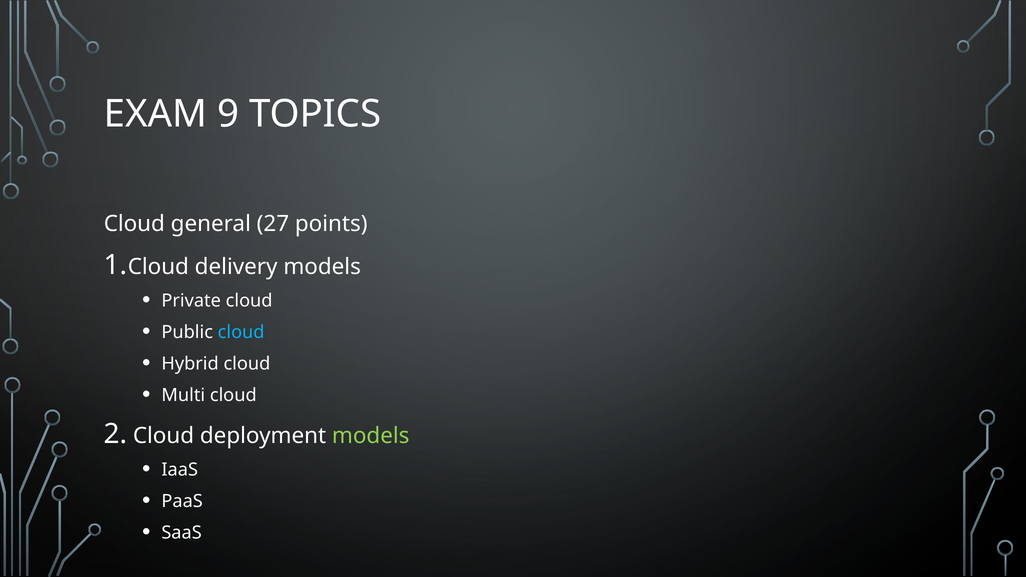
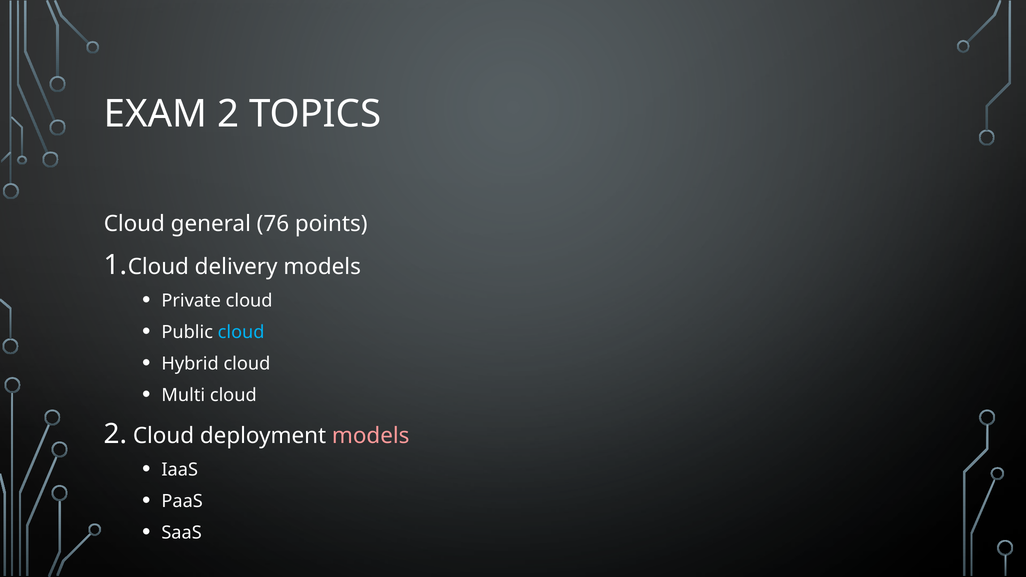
EXAM 9: 9 -> 2
27: 27 -> 76
models at (371, 436) colour: light green -> pink
